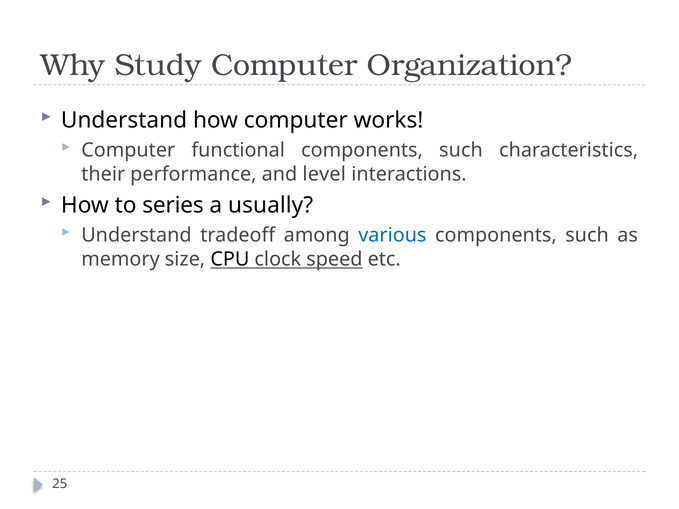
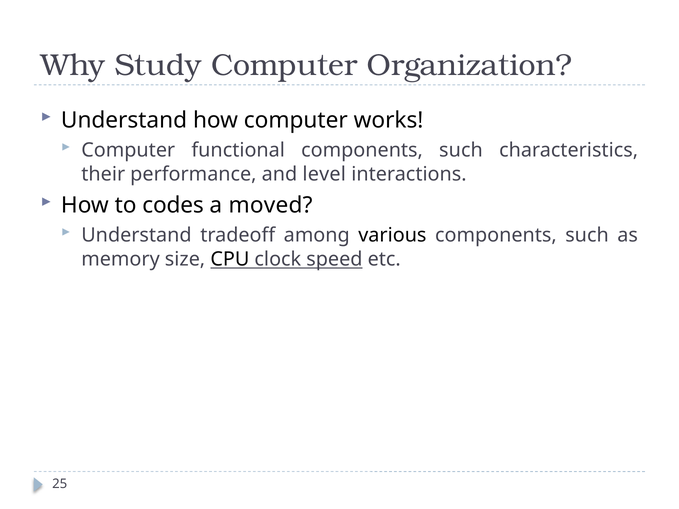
series: series -> codes
usually: usually -> moved
various colour: blue -> black
